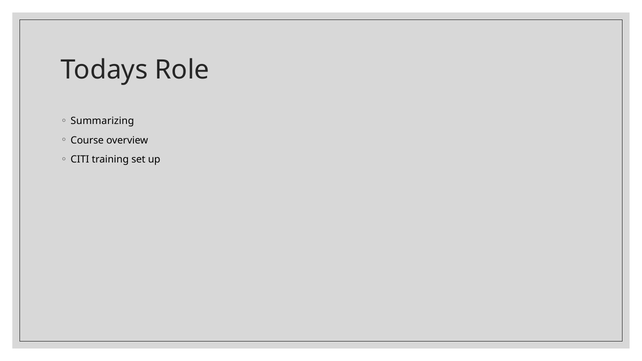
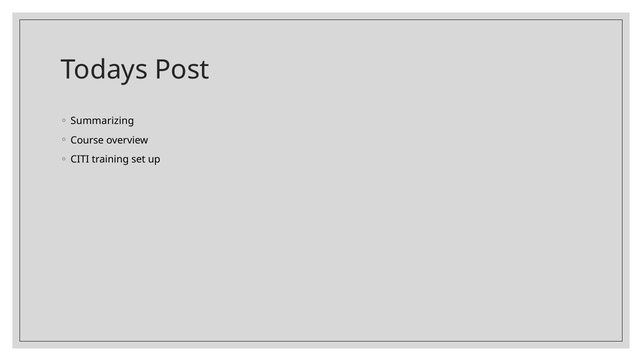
Role: Role -> Post
